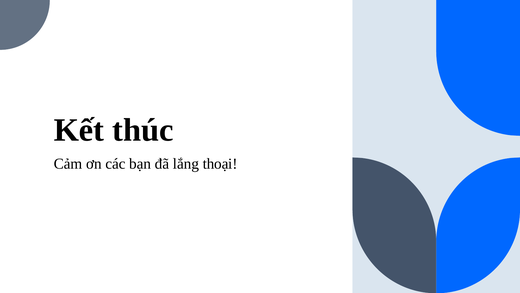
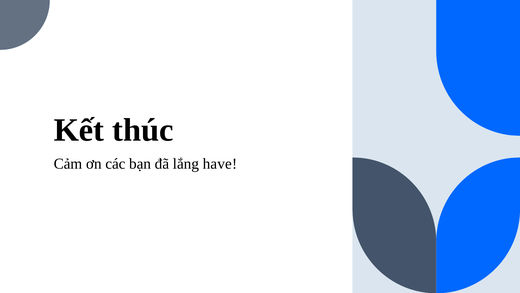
thoại: thoại -> have
